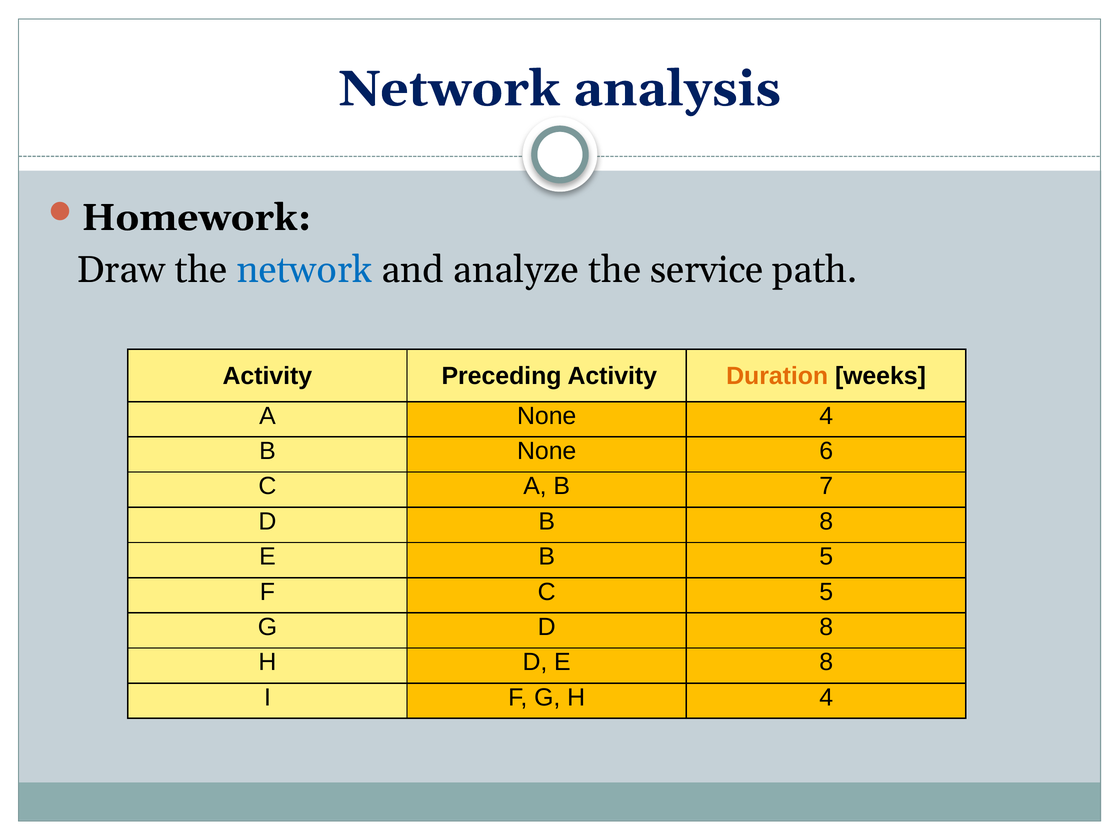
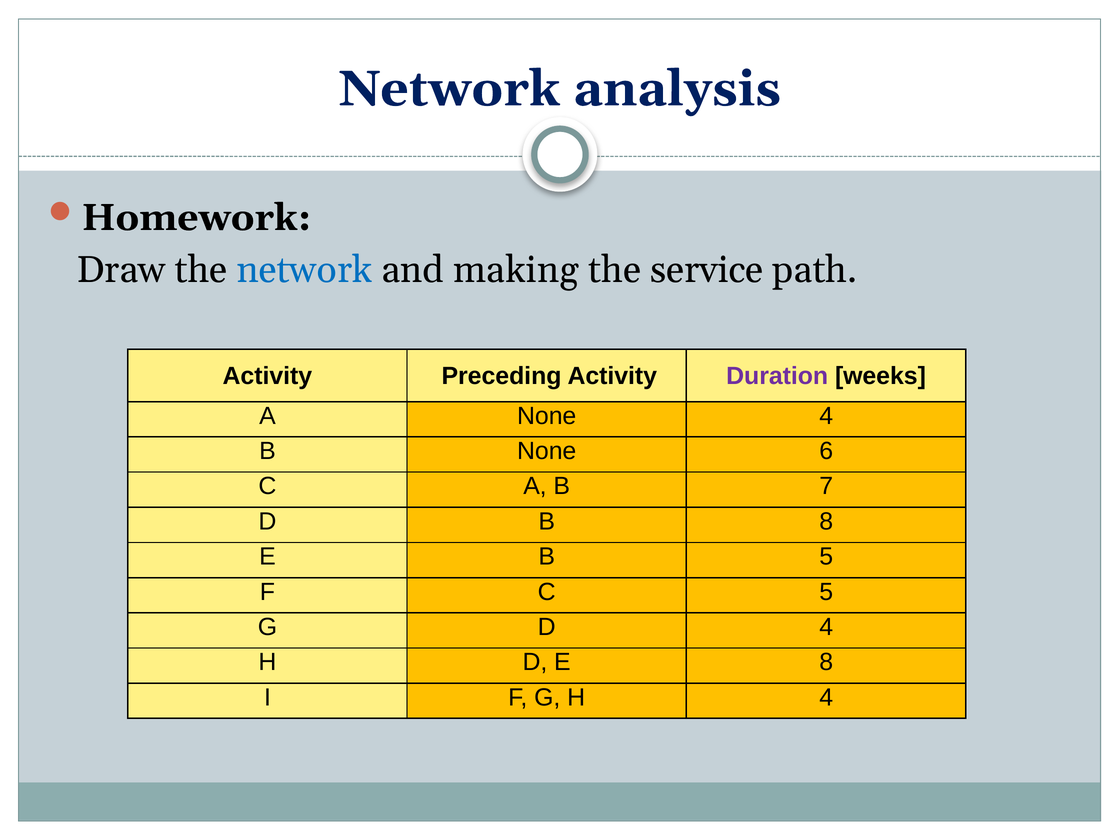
analyze: analyze -> making
Duration colour: orange -> purple
D 8: 8 -> 4
